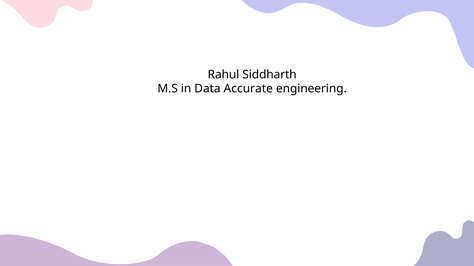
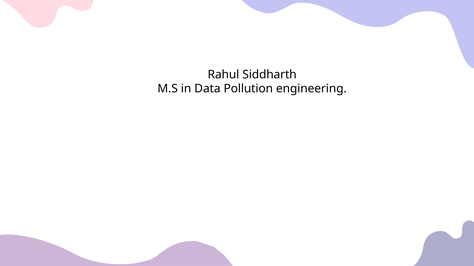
Accurate: Accurate -> Pollution
